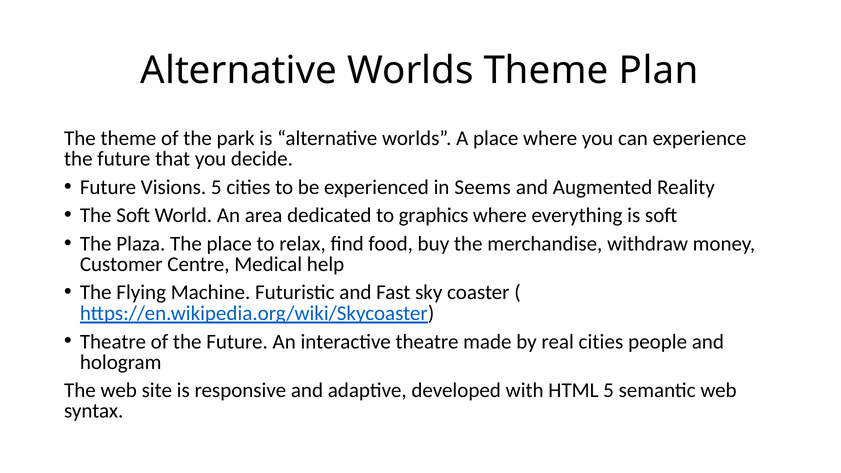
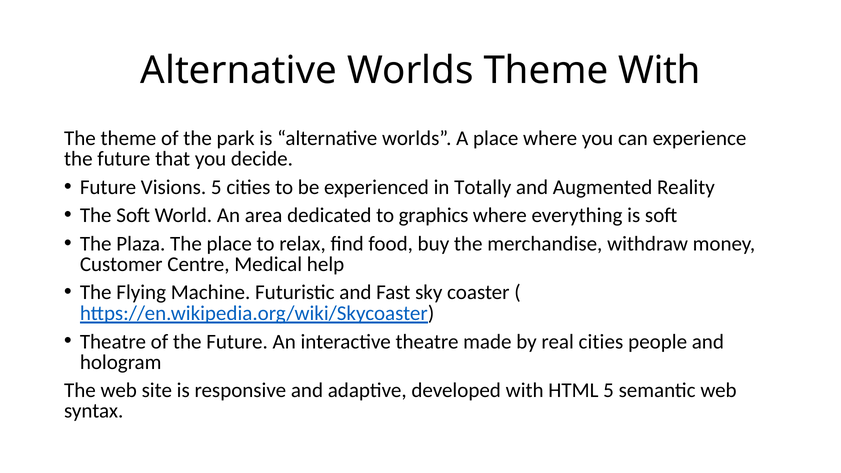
Theme Plan: Plan -> With
Seems: Seems -> Totally
